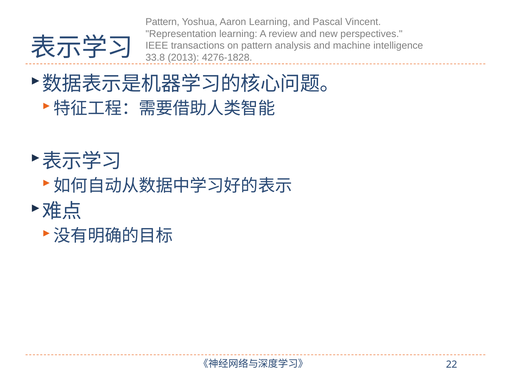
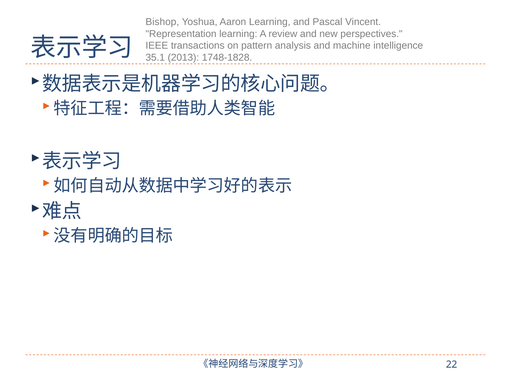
Pattern at (162, 22): Pattern -> Bishop
33.8: 33.8 -> 35.1
4276-1828: 4276-1828 -> 1748-1828
